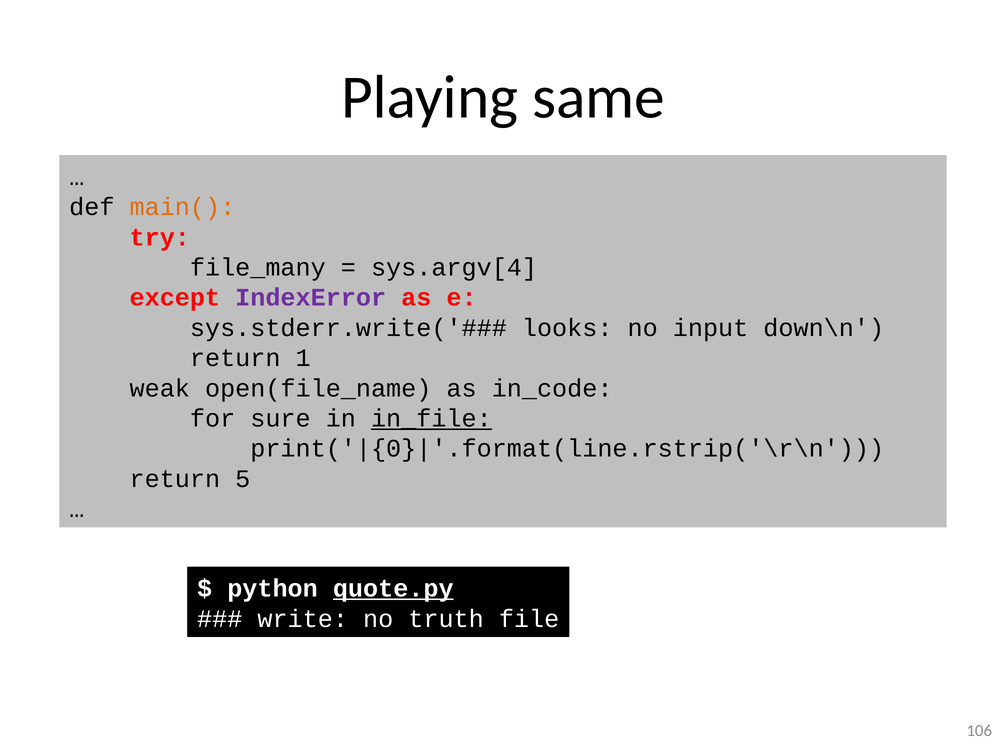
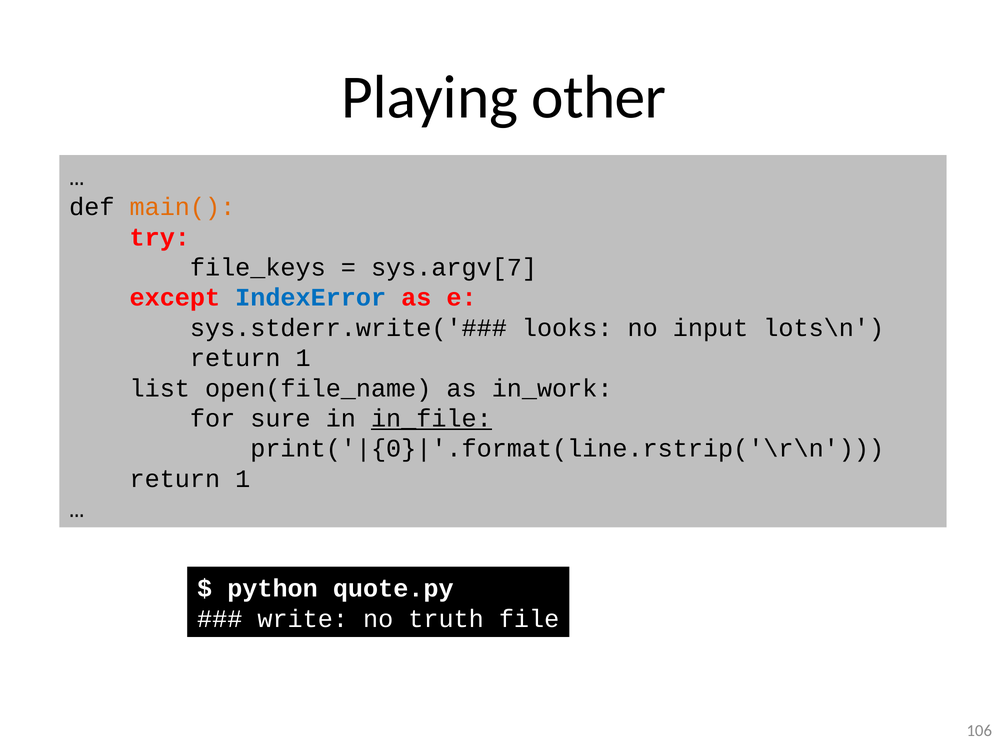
same: same -> other
file_many: file_many -> file_keys
sys.argv[4: sys.argv[4 -> sys.argv[7
IndexError colour: purple -> blue
down\n: down\n -> lots\n
weak: weak -> list
in_code: in_code -> in_work
5 at (243, 479): 5 -> 1
quote.py underline: present -> none
